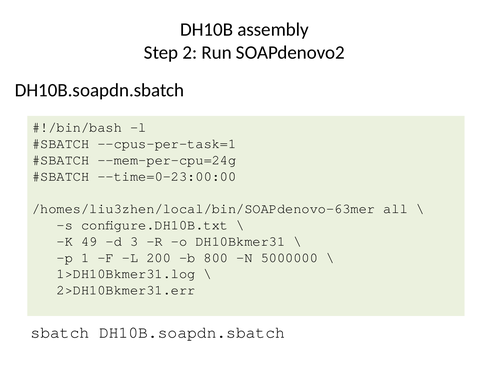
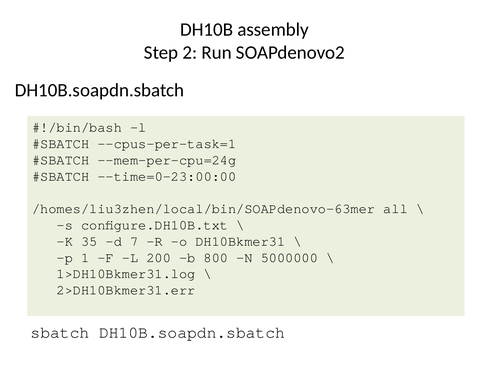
49: 49 -> 35
3: 3 -> 7
